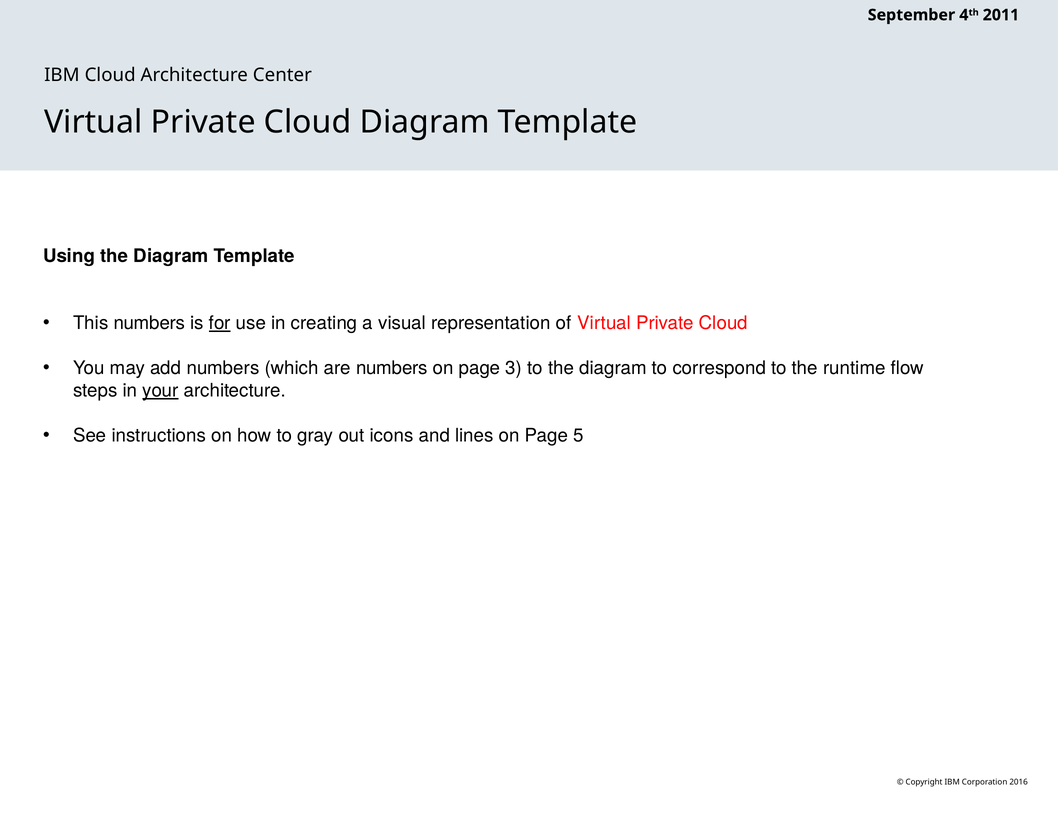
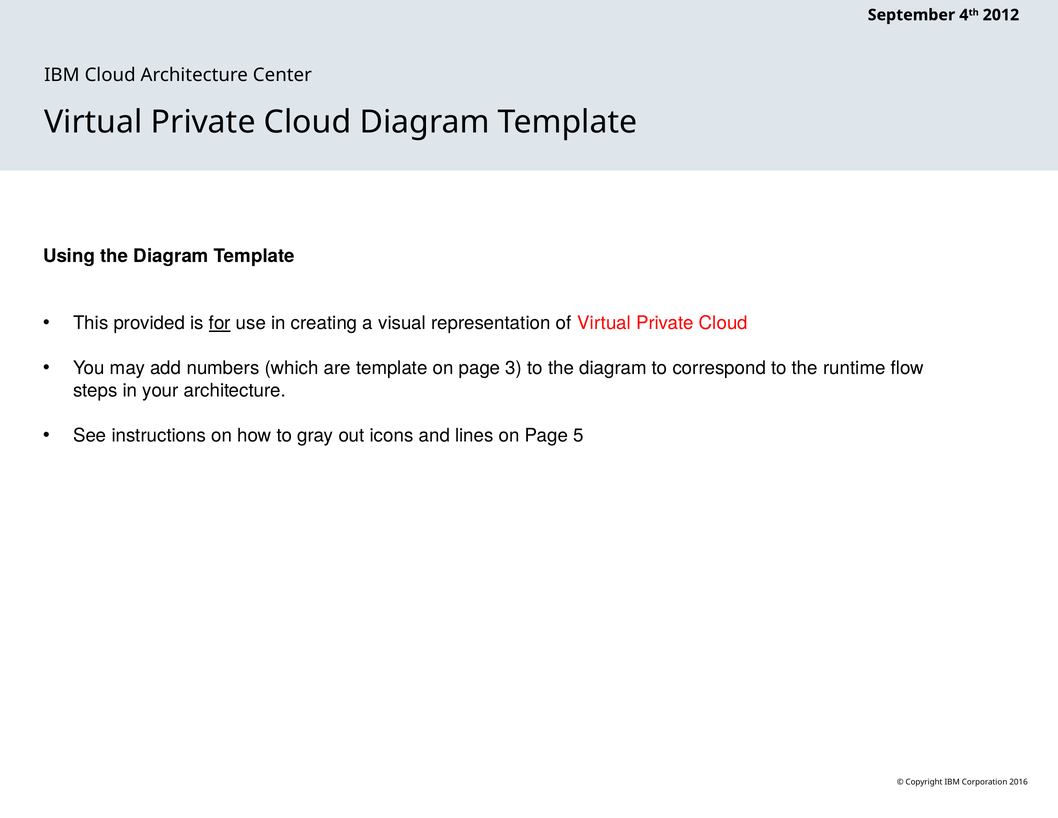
2011: 2011 -> 2012
This numbers: numbers -> provided
are numbers: numbers -> template
your underline: present -> none
